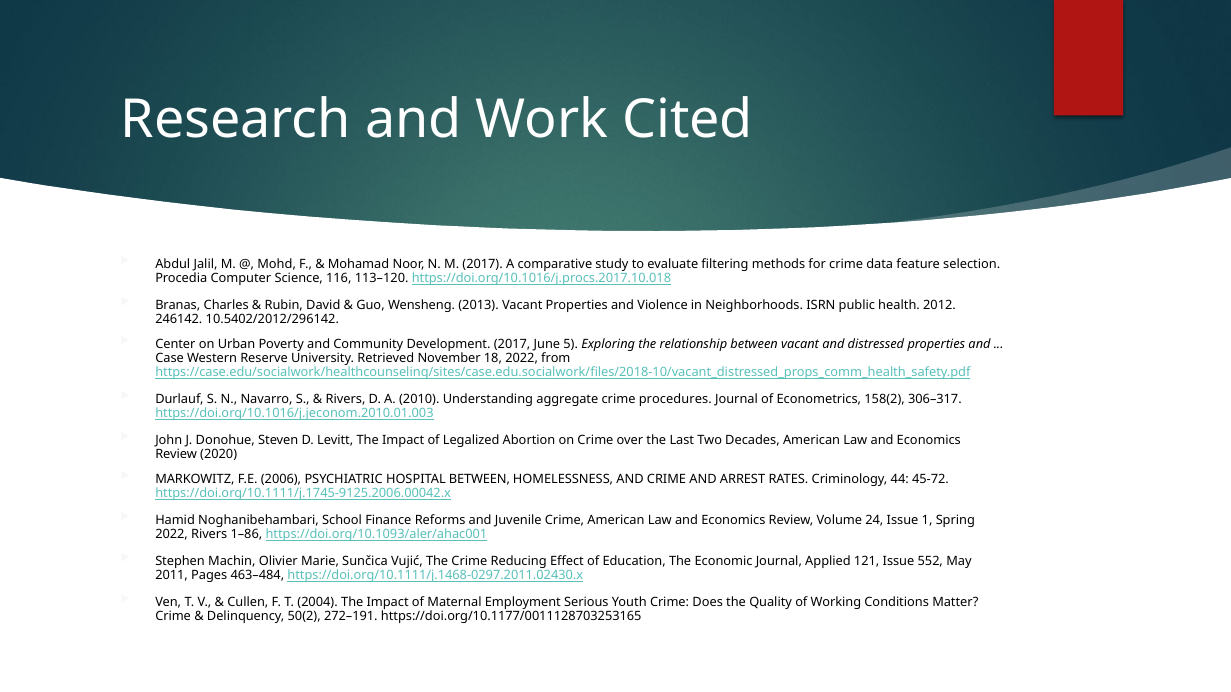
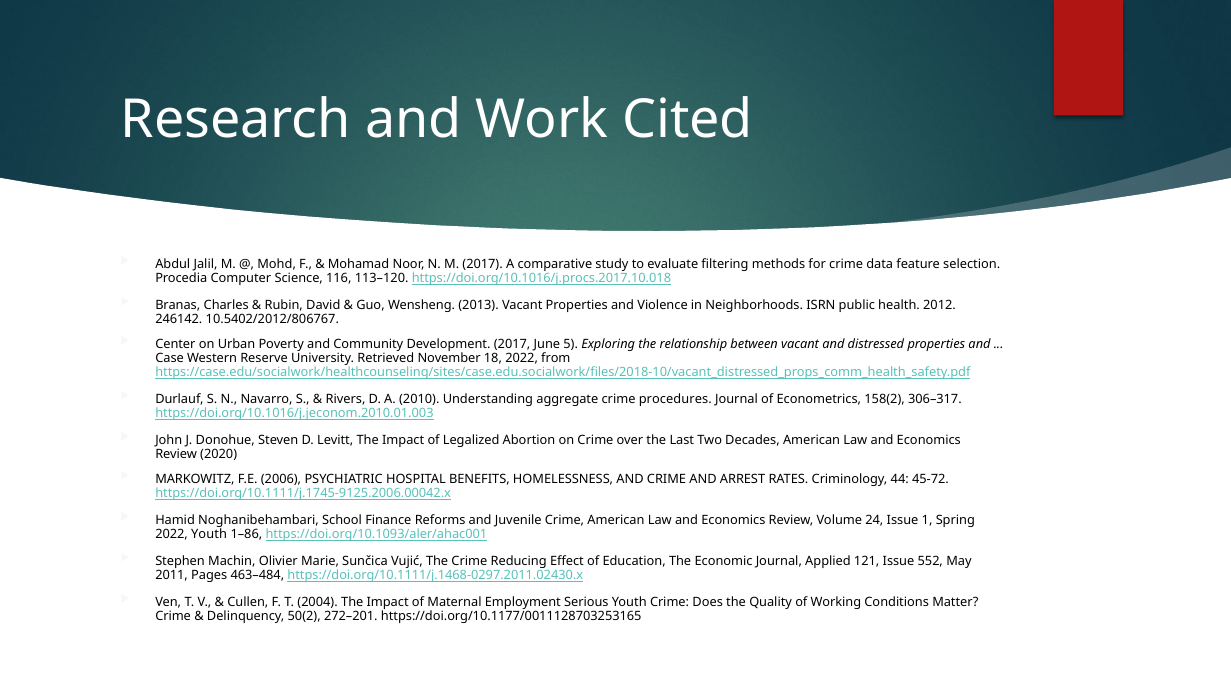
10.5402/2012/296142: 10.5402/2012/296142 -> 10.5402/2012/806767
HOSPITAL BETWEEN: BETWEEN -> BENEFITS
2022 Rivers: Rivers -> Youth
272–191: 272–191 -> 272–201
